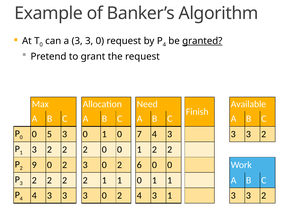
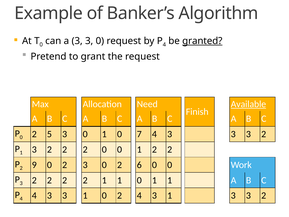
Available underline: none -> present
0 at (34, 134): 0 -> 2
3 at (85, 195): 3 -> 1
